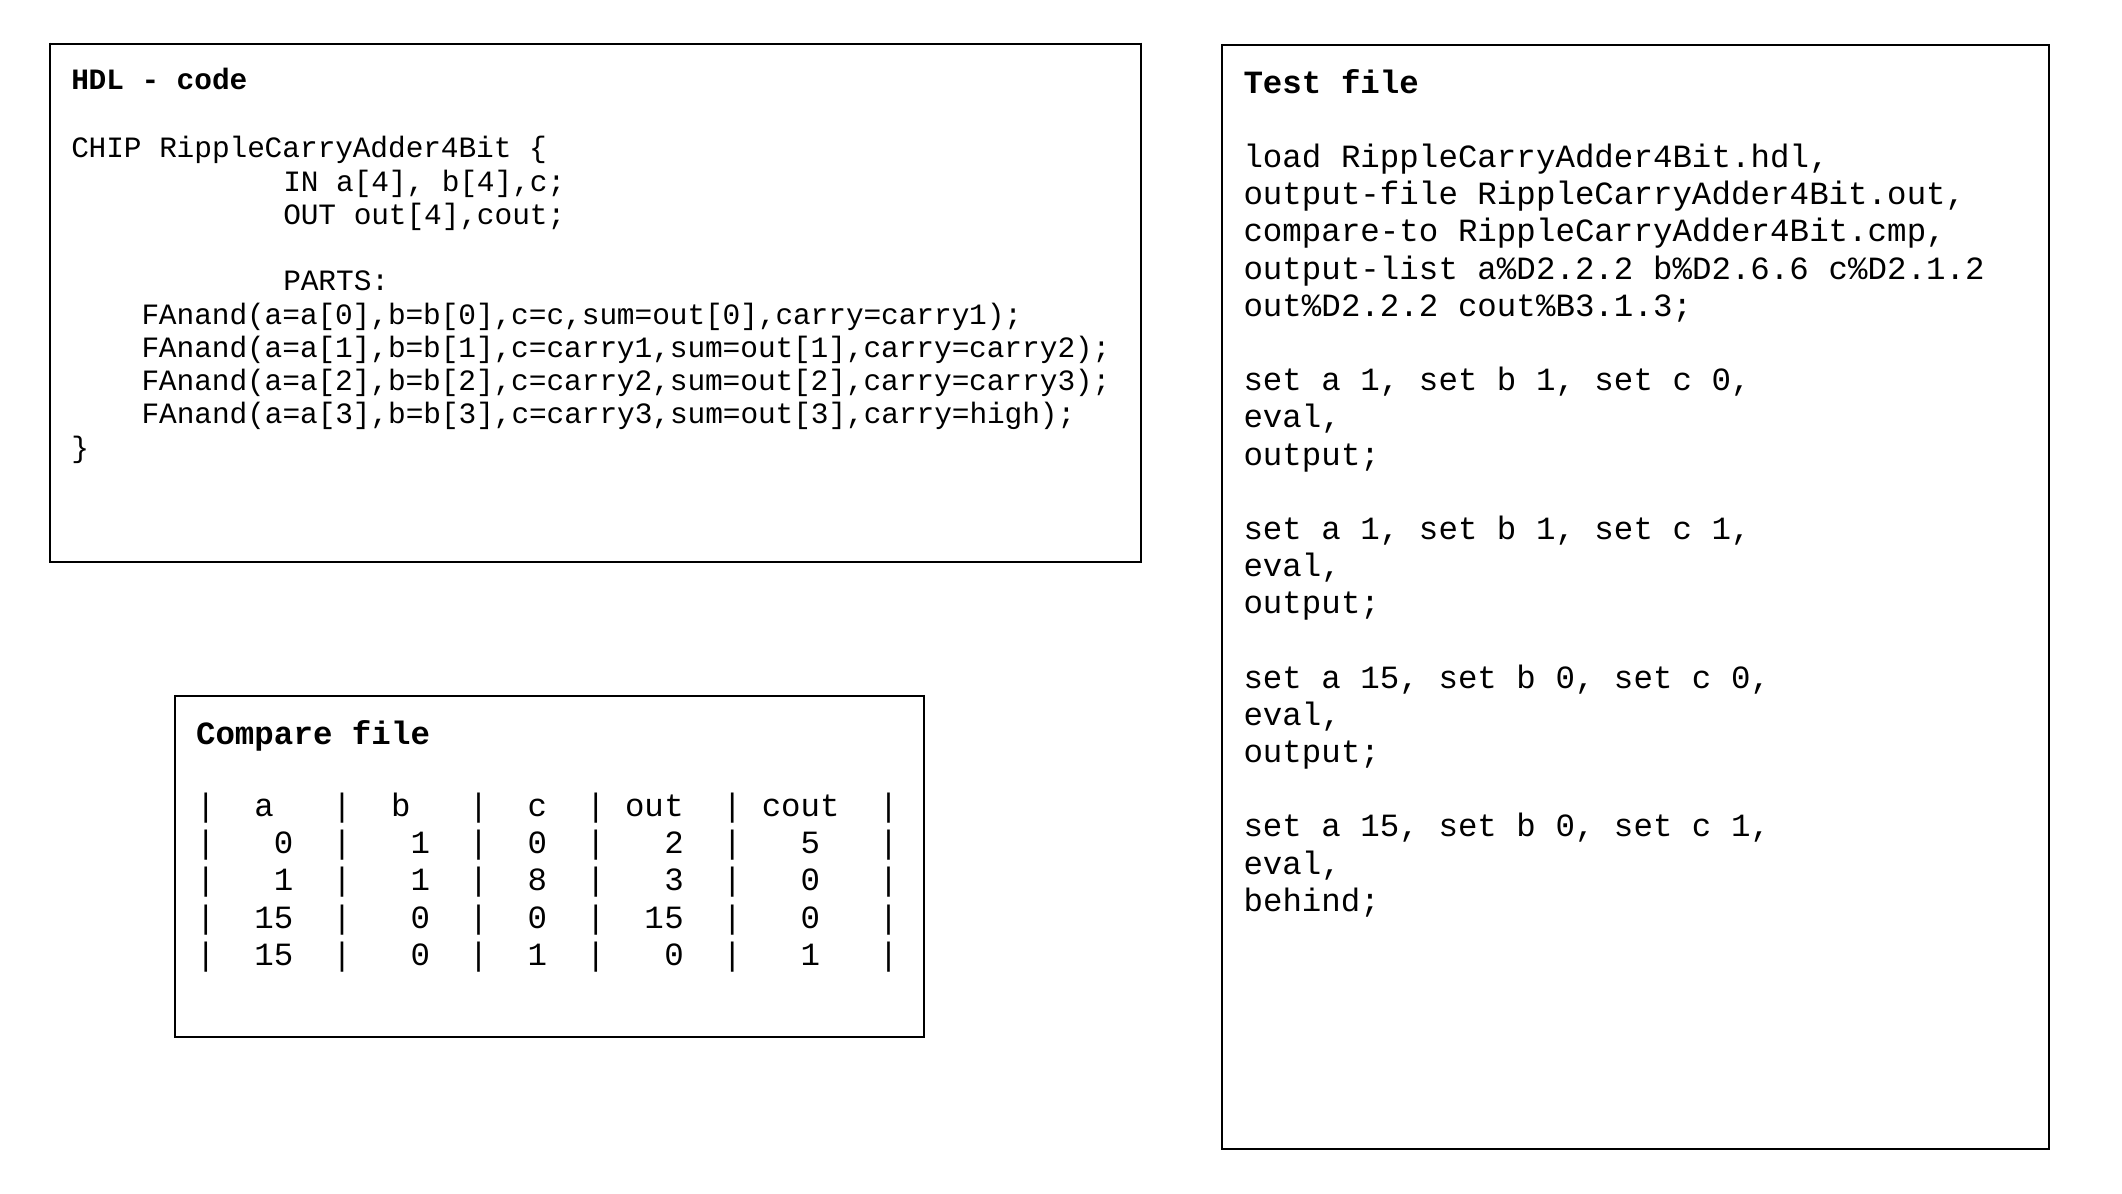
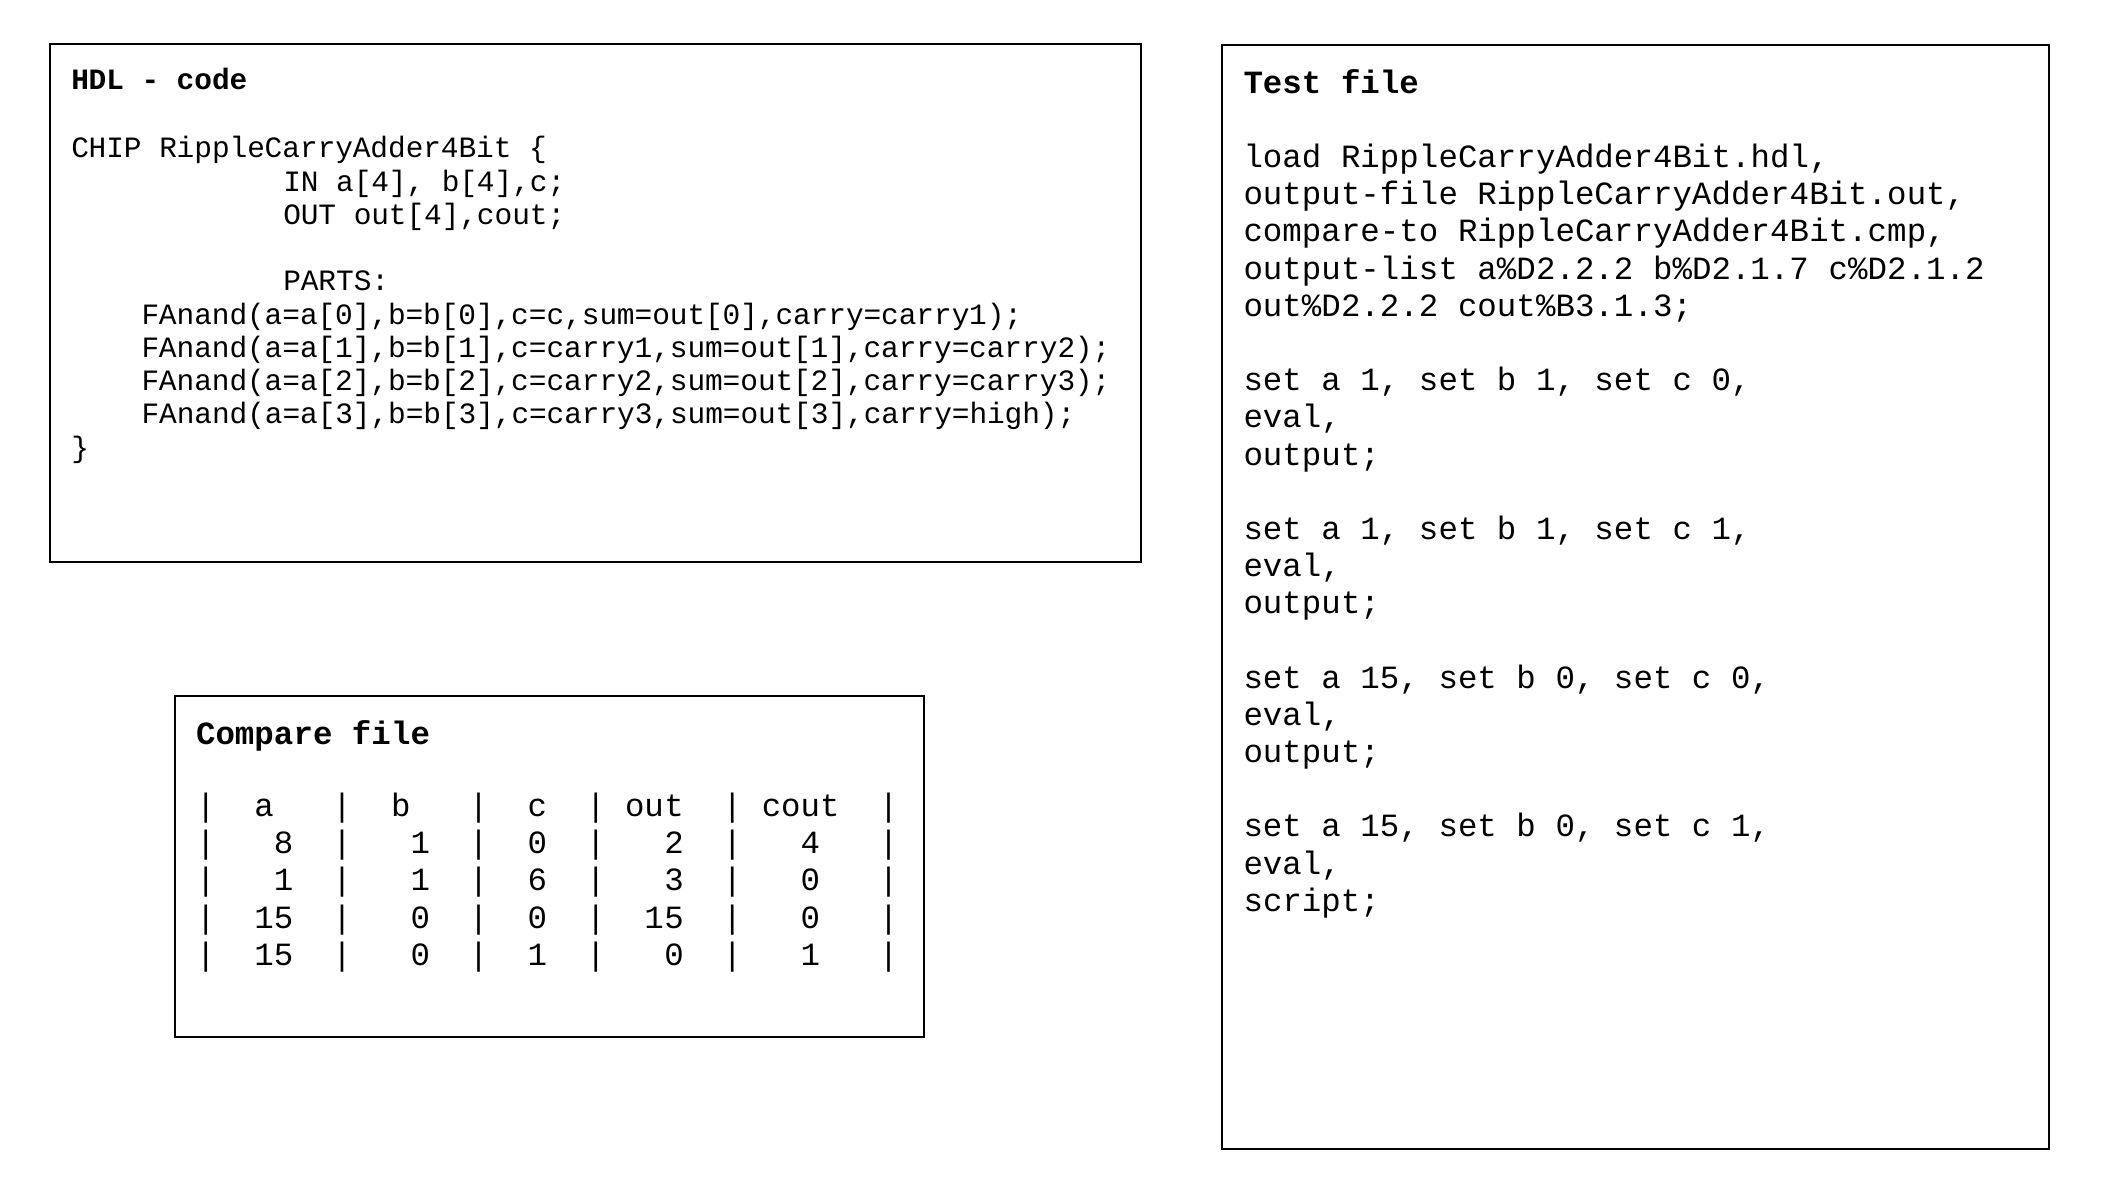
b%D2.6.6: b%D2.6.6 -> b%D2.1.7
0 at (284, 843): 0 -> 8
5: 5 -> 4
8: 8 -> 6
behind: behind -> script
